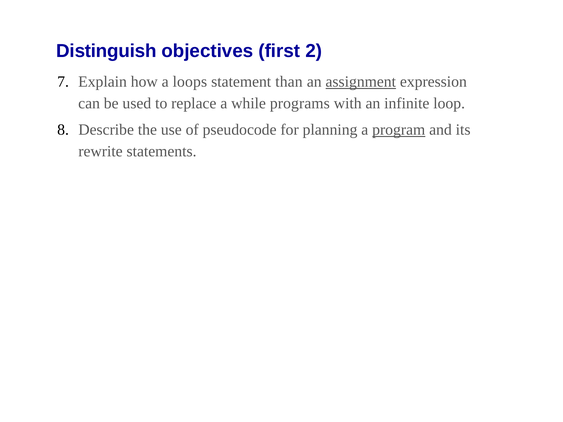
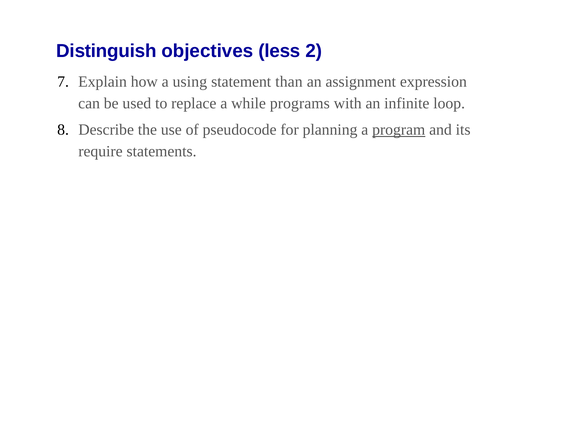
first: first -> less
loops: loops -> using
assignment underline: present -> none
rewrite: rewrite -> require
